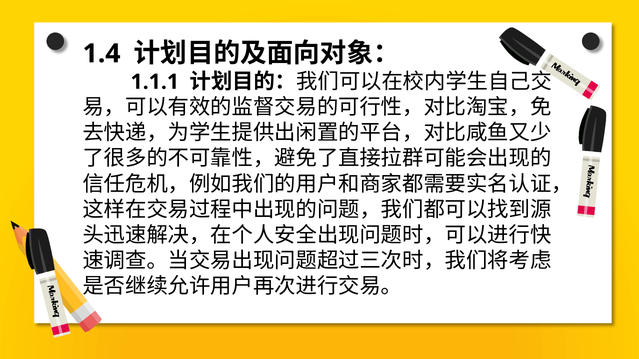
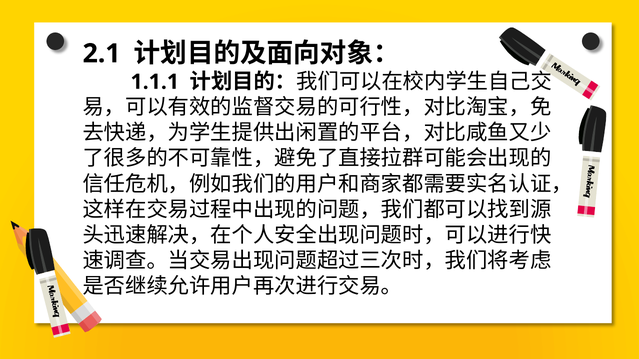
1.4: 1.4 -> 2.1
